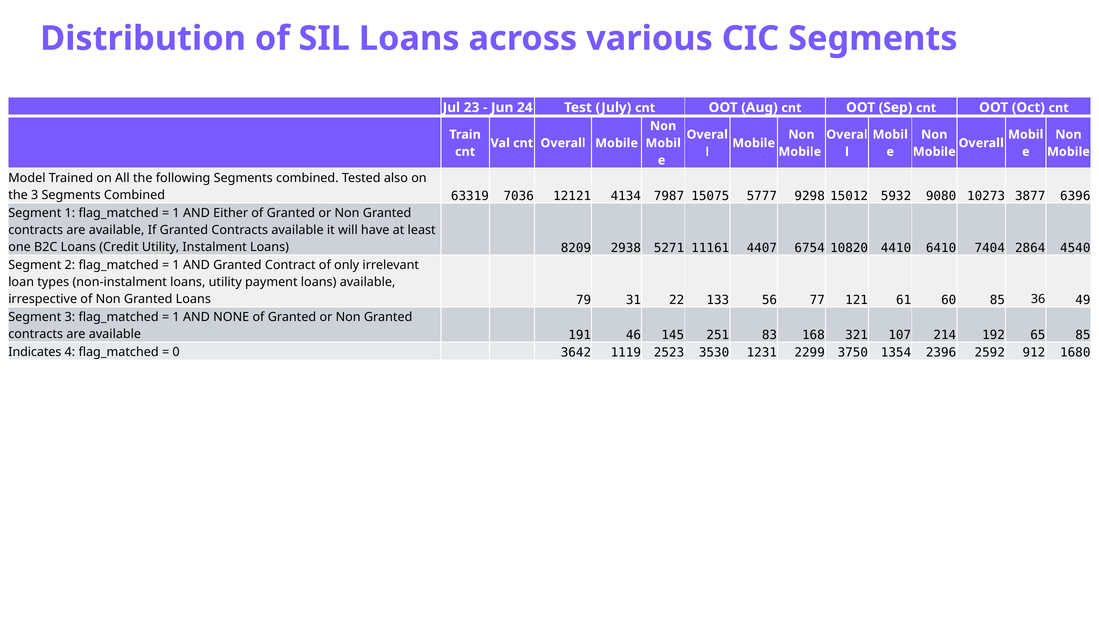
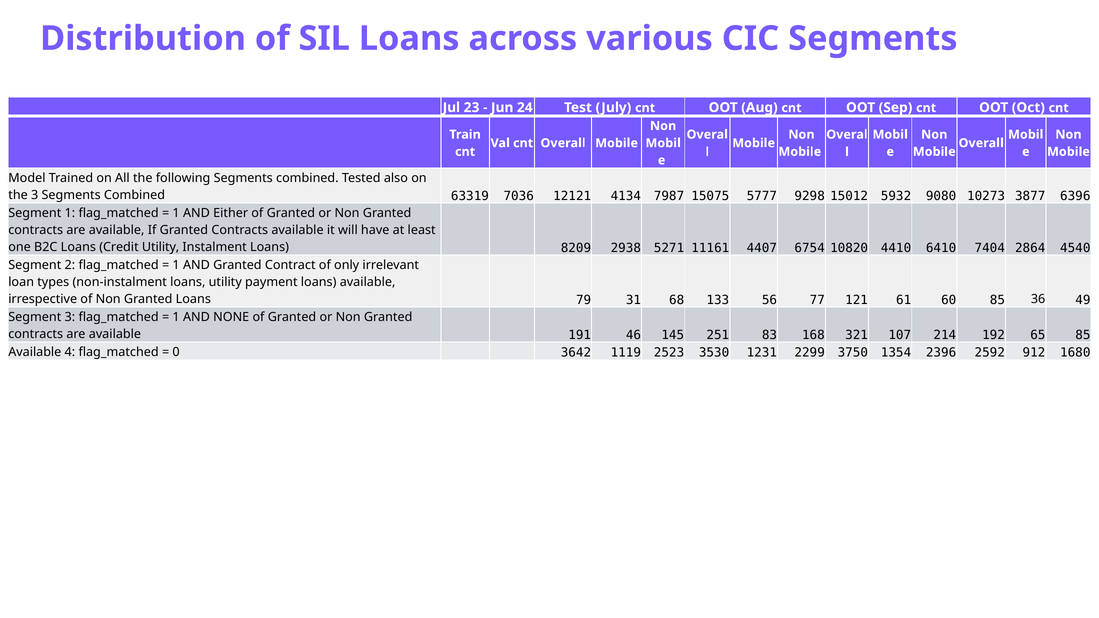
22: 22 -> 68
Indicates at (35, 352): Indicates -> Available
